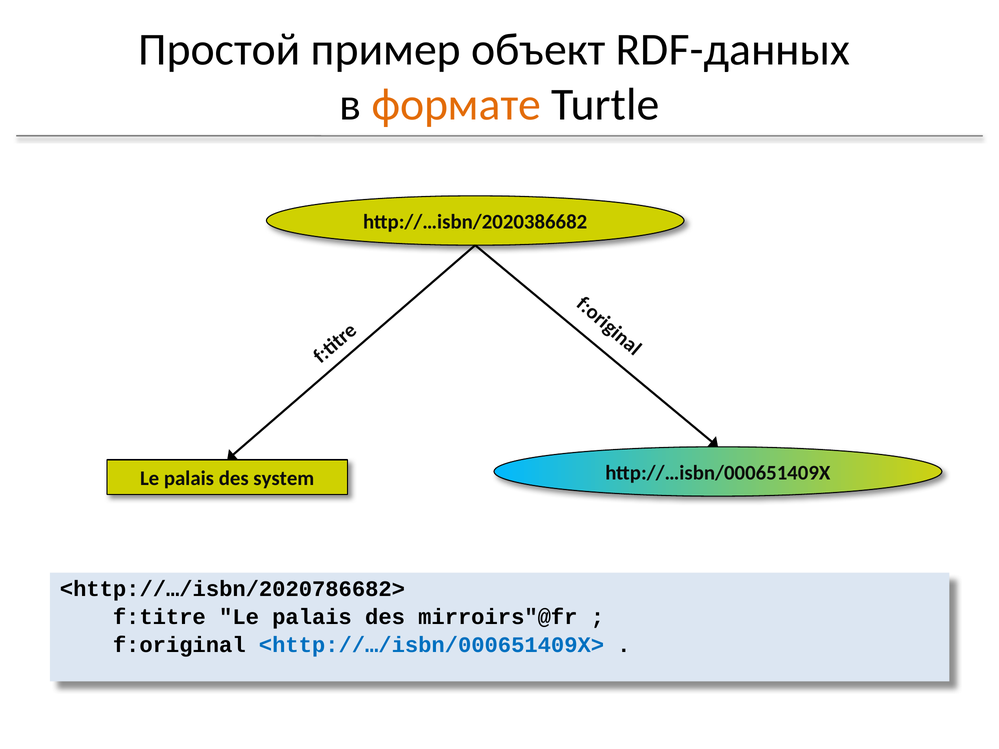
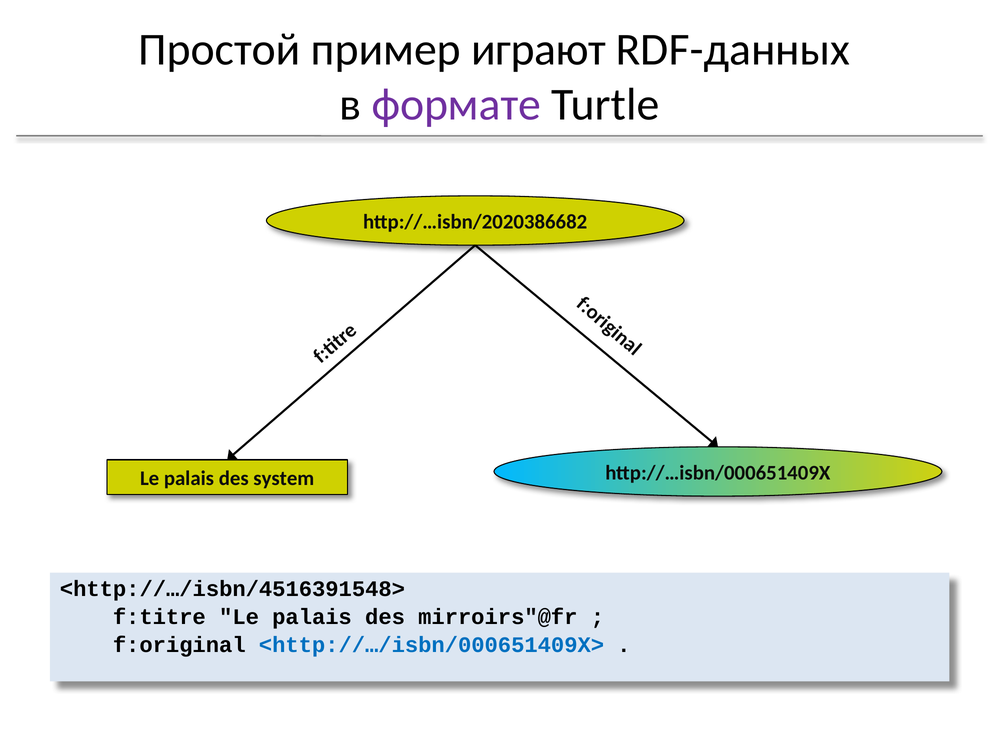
объект: объект -> играют
формате colour: orange -> purple
<http://…/isbn/2020786682>: <http://…/isbn/2020786682> -> <http://…/isbn/4516391548>
